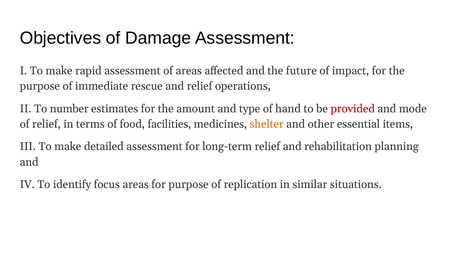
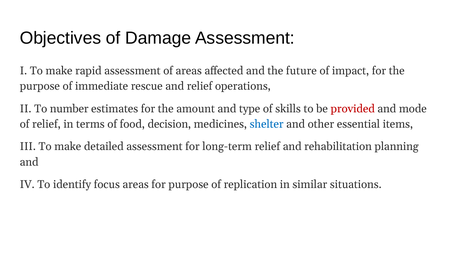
hand: hand -> skills
facilities: facilities -> decision
shelter colour: orange -> blue
